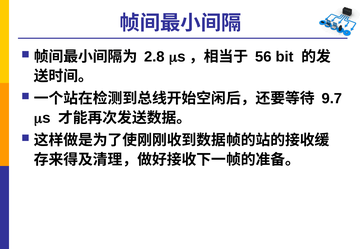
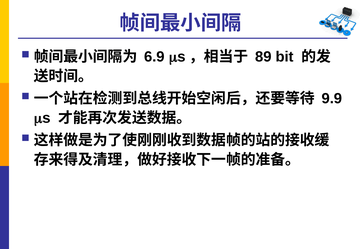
2.8: 2.8 -> 6.9
56: 56 -> 89
9.7: 9.7 -> 9.9
